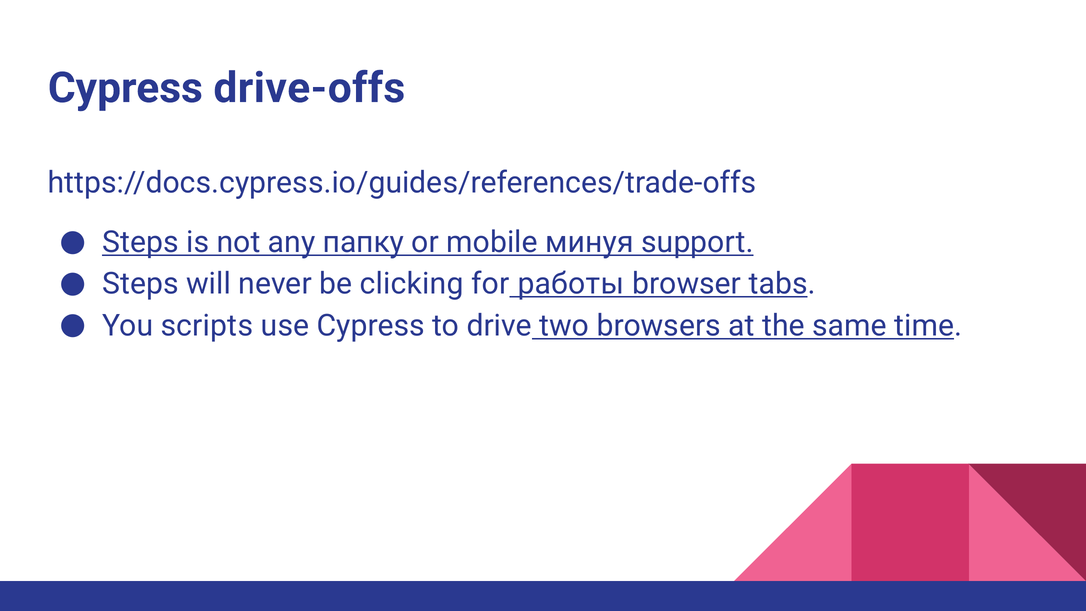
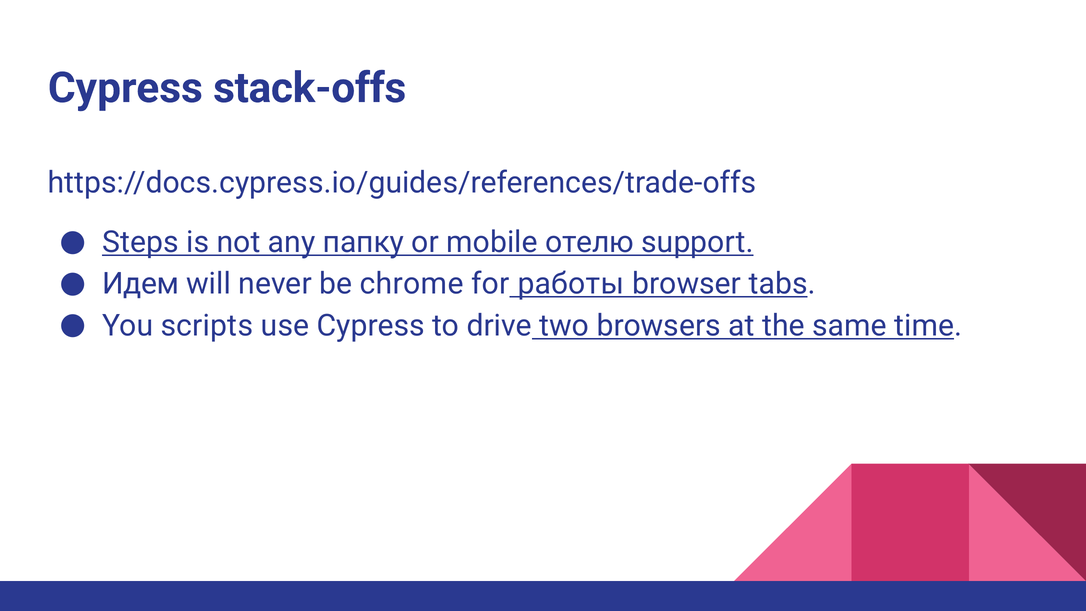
drive-offs: drive-offs -> stack-offs
минуя: минуя -> отелю
Steps at (140, 284): Steps -> Идем
clicking: clicking -> chrome
